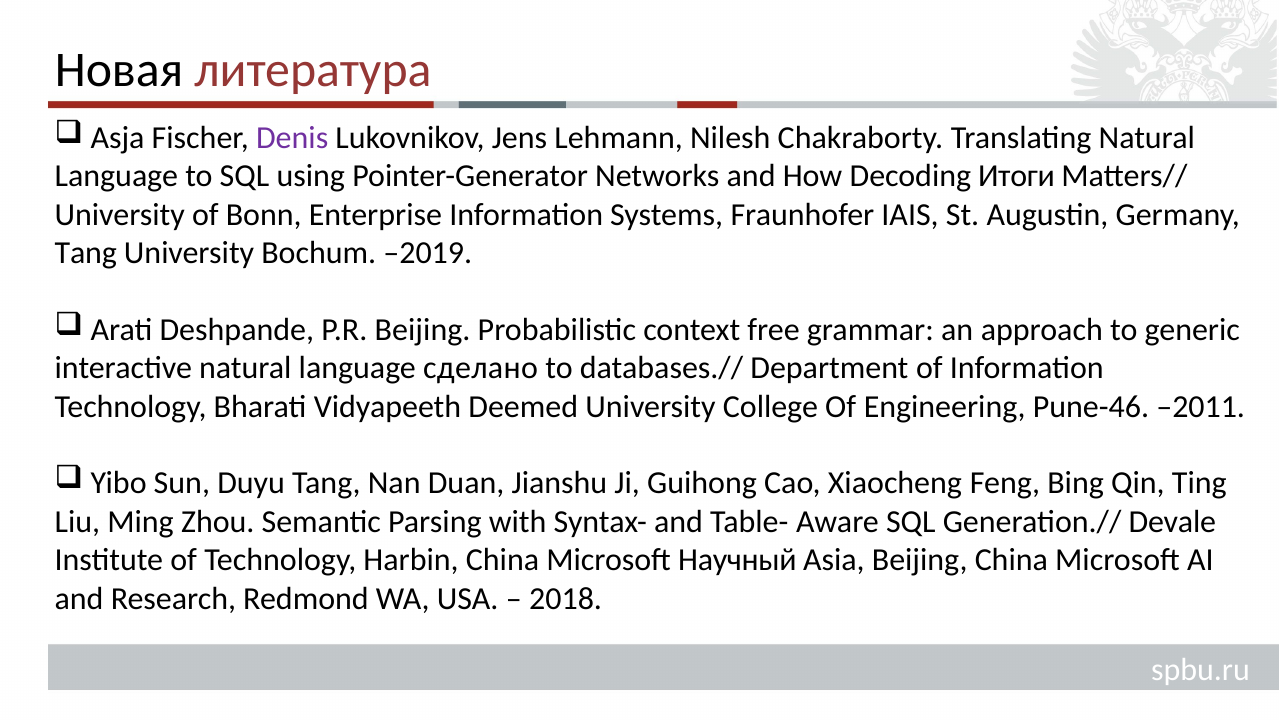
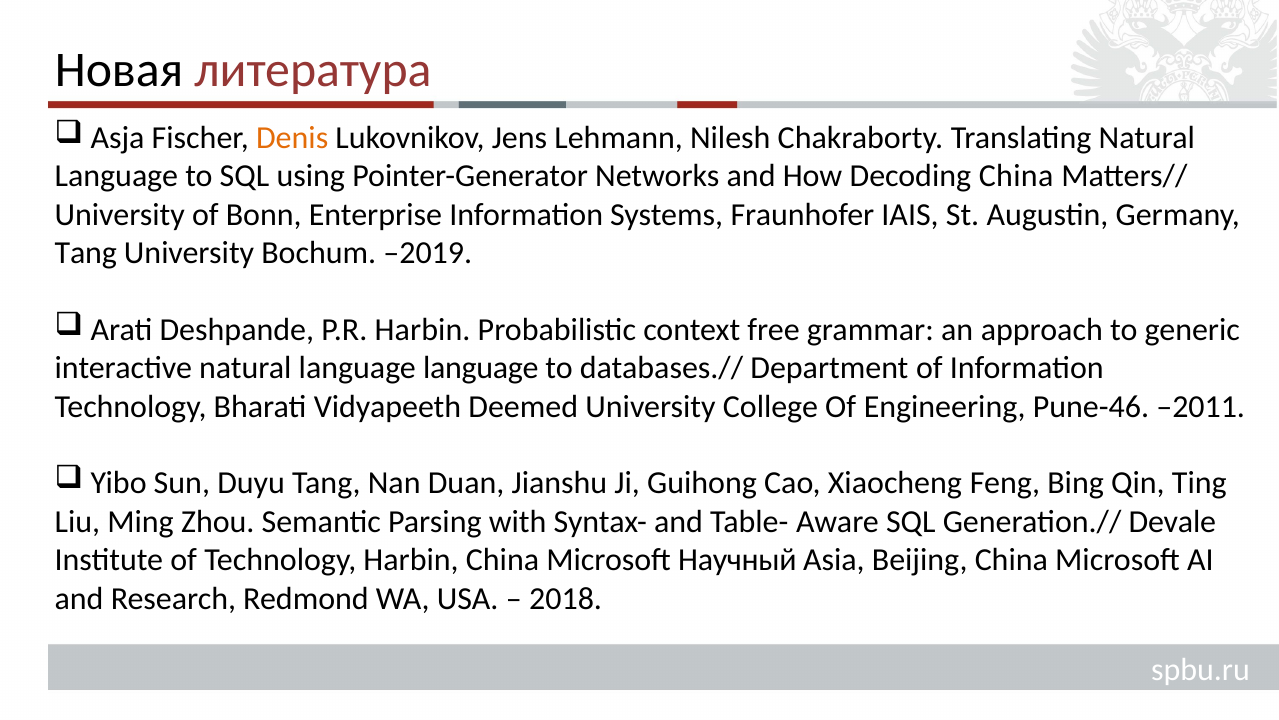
Denis colour: purple -> orange
Decoding Итоги: Итоги -> China
P.R Beijing: Beijing -> Harbin
language сделано: сделано -> language
